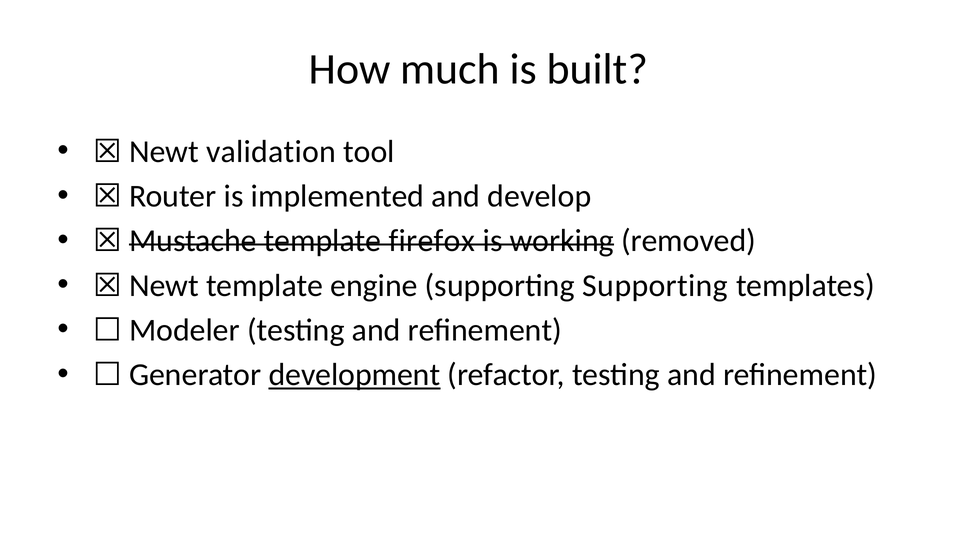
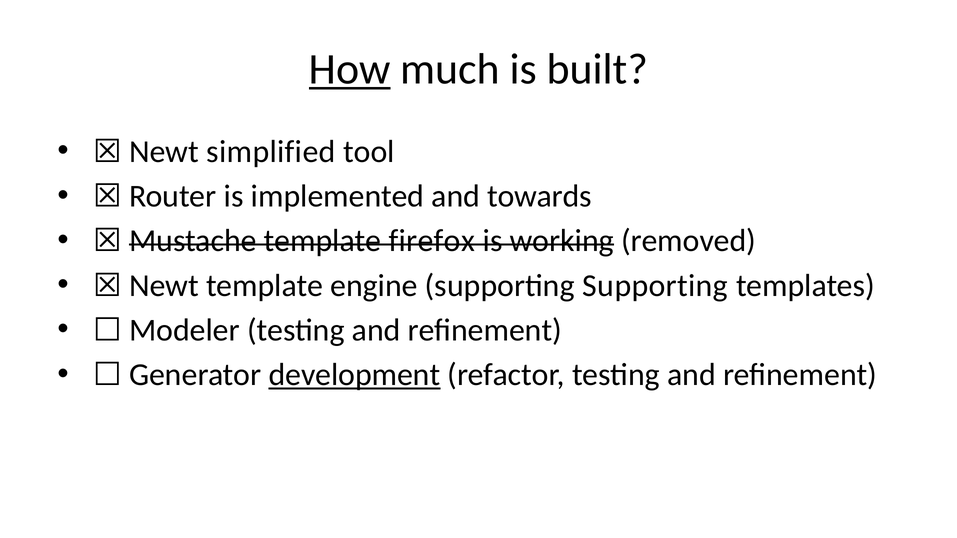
How underline: none -> present
validation: validation -> simplified
develop: develop -> towards
